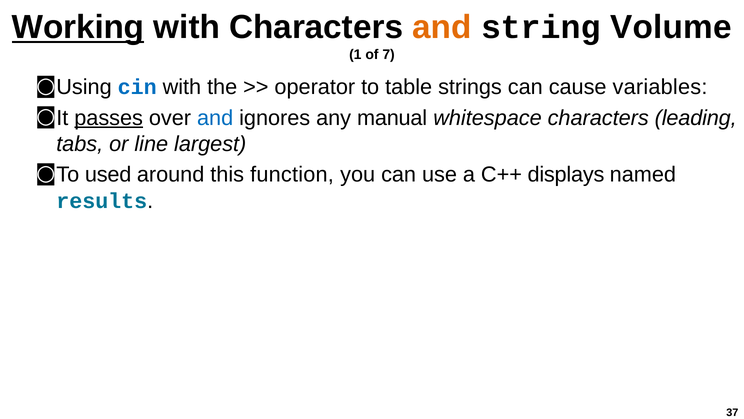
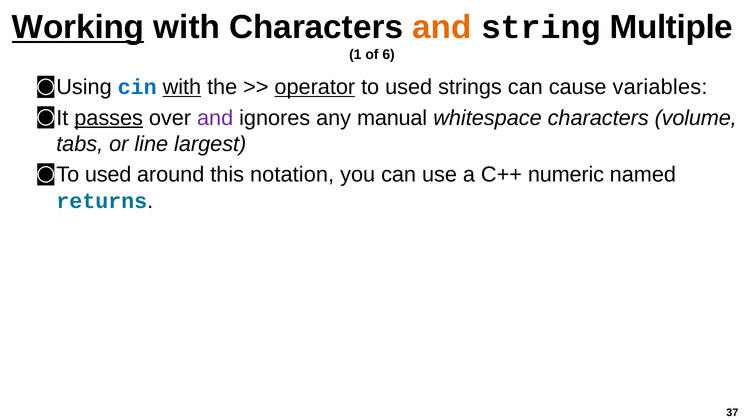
Volume: Volume -> Multiple
7: 7 -> 6
with at (182, 87) underline: none -> present
operator underline: none -> present
to table: table -> used
and at (215, 118) colour: blue -> purple
leading: leading -> volume
function: function -> notation
displays: displays -> numeric
results: results -> returns
